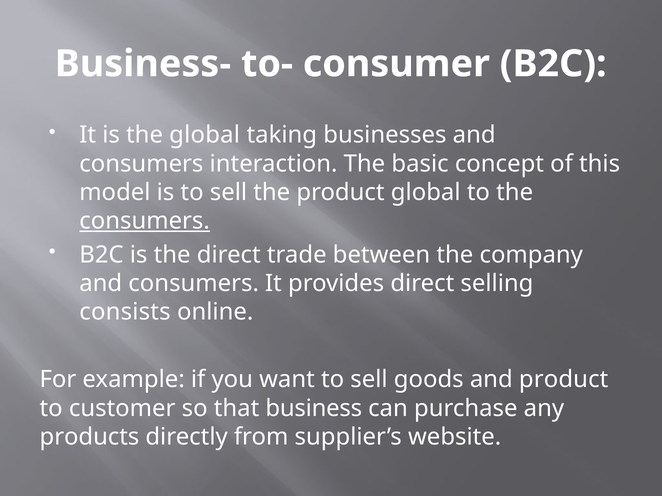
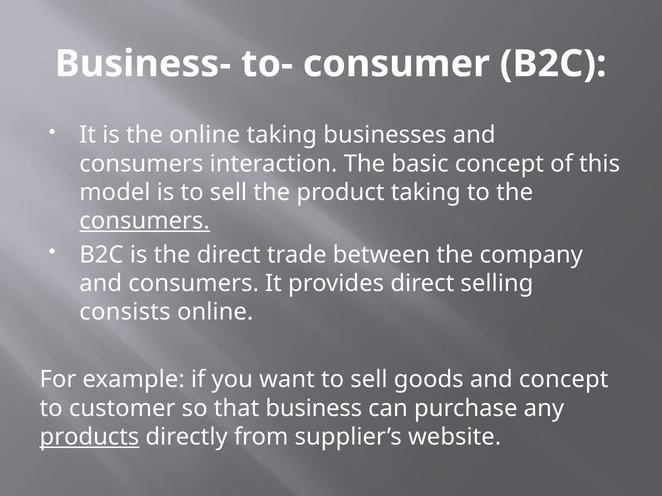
the global: global -> online
product global: global -> taking
and product: product -> concept
products underline: none -> present
